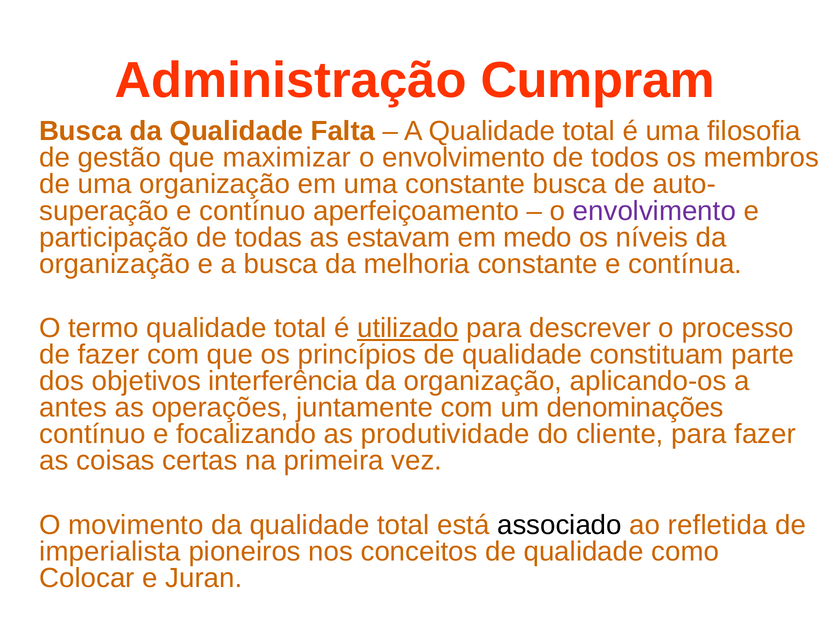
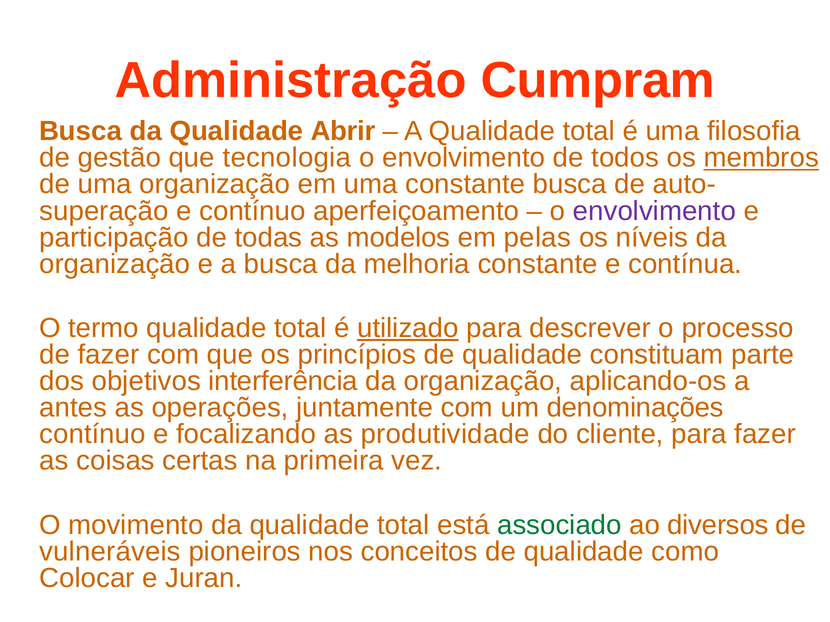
Falta: Falta -> Abrir
maximizar: maximizar -> tecnologia
membros underline: none -> present
estavam: estavam -> modelos
medo: medo -> pelas
associado colour: black -> green
refletida: refletida -> diversos
imperialista: imperialista -> vulneráveis
